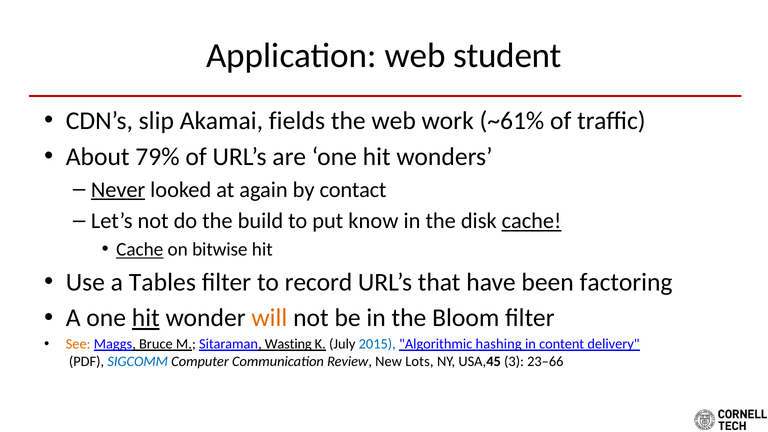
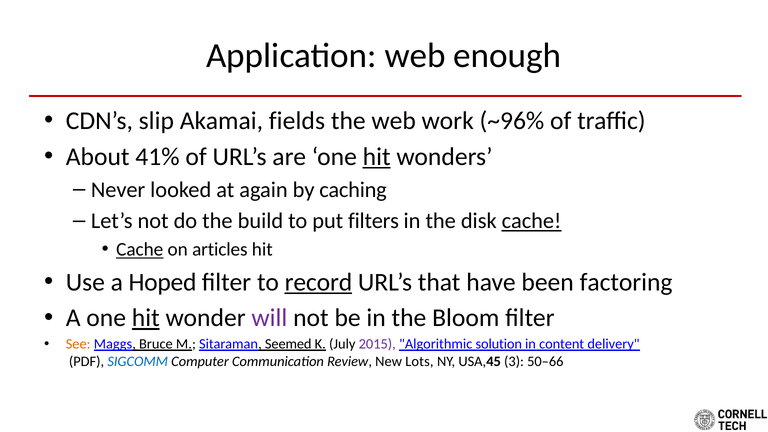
student: student -> enough
~61%: ~61% -> ~96%
79%: 79% -> 41%
hit at (377, 157) underline: none -> present
Never underline: present -> none
contact: contact -> caching
know: know -> filters
bitwise: bitwise -> articles
Tables: Tables -> Hoped
record underline: none -> present
will colour: orange -> purple
Wasting: Wasting -> Seemed
2015 colour: blue -> purple
hashing: hashing -> solution
23–66: 23–66 -> 50–66
